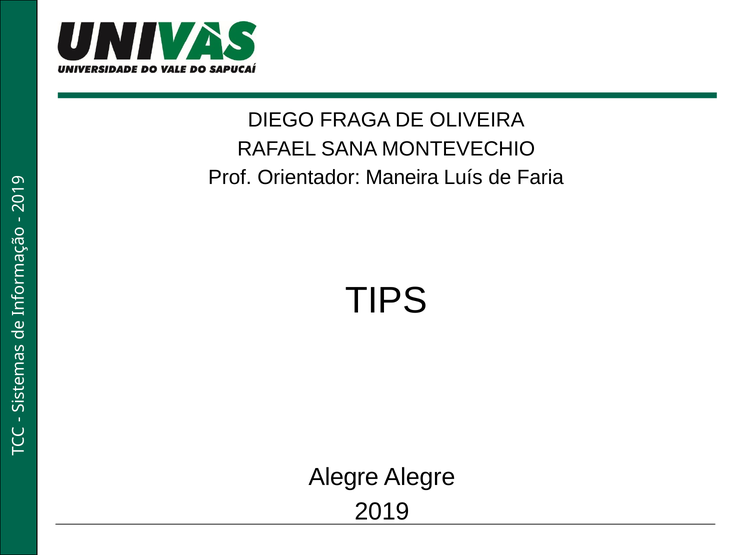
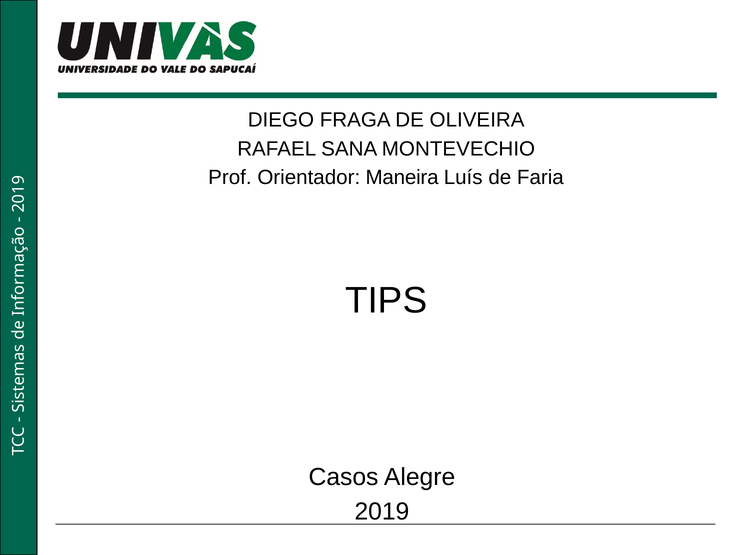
Alegre at (344, 477): Alegre -> Casos
